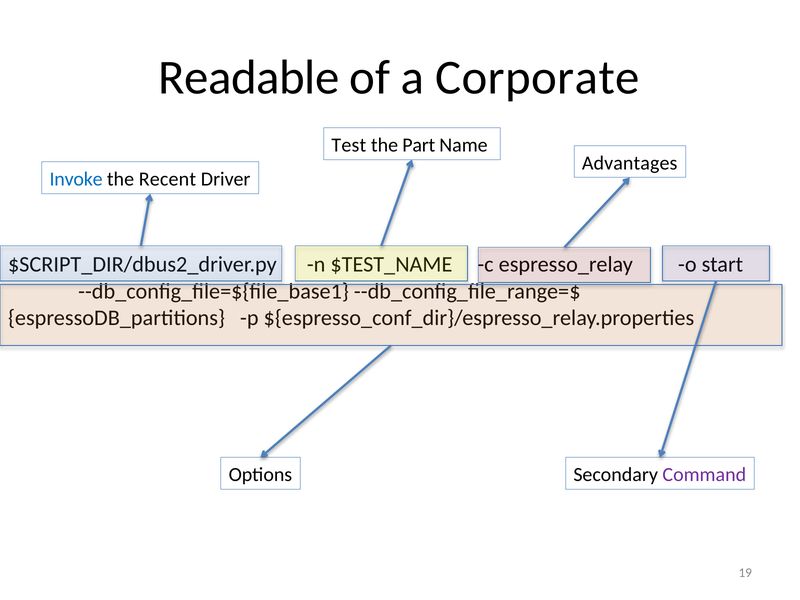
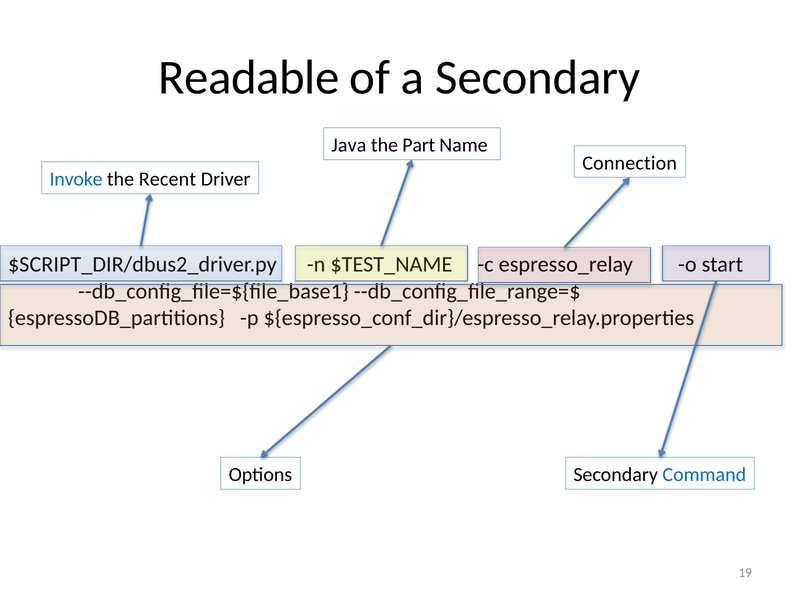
a Corporate: Corporate -> Secondary
Test: Test -> Java
Advantages: Advantages -> Connection
Command colour: purple -> blue
